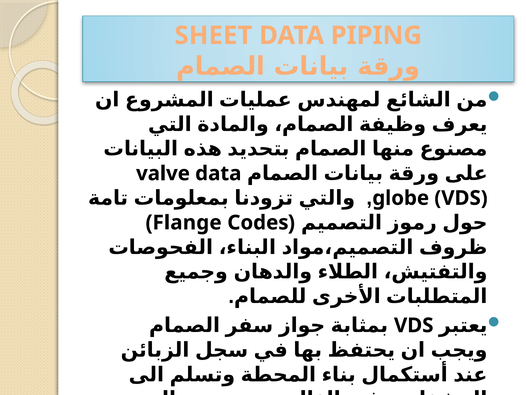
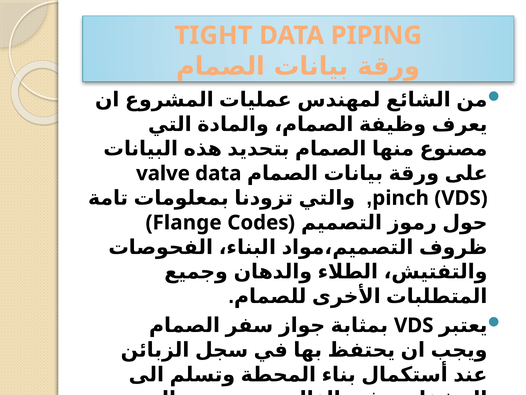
SHEET: SHEET -> TIGHT
globe: globe -> pinch
